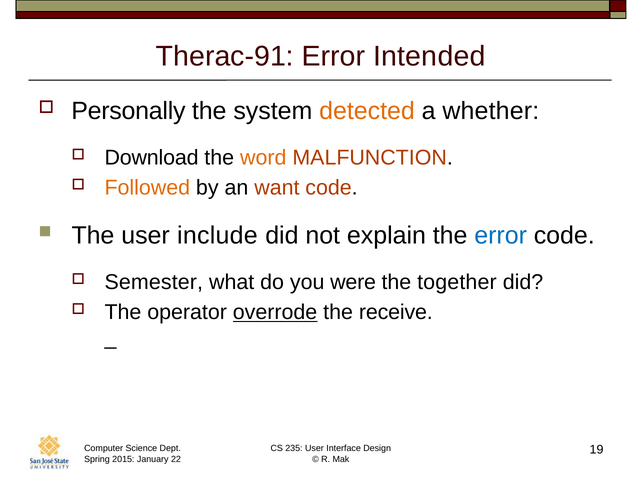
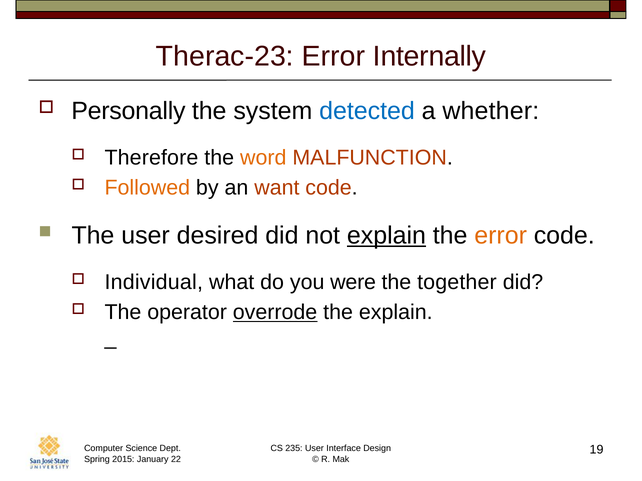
Therac-91: Therac-91 -> Therac-23
Intended: Intended -> Internally
detected colour: orange -> blue
Download: Download -> Therefore
include: include -> desired
explain at (386, 236) underline: none -> present
error at (501, 236) colour: blue -> orange
Semester: Semester -> Individual
the receive: receive -> explain
